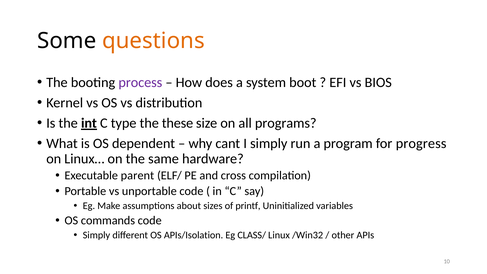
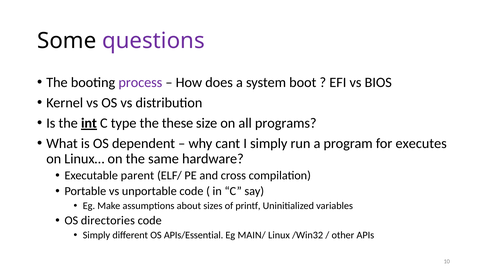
questions colour: orange -> purple
progress: progress -> executes
commands: commands -> directories
APIs/Isolation: APIs/Isolation -> APIs/Essential
CLASS/: CLASS/ -> MAIN/
